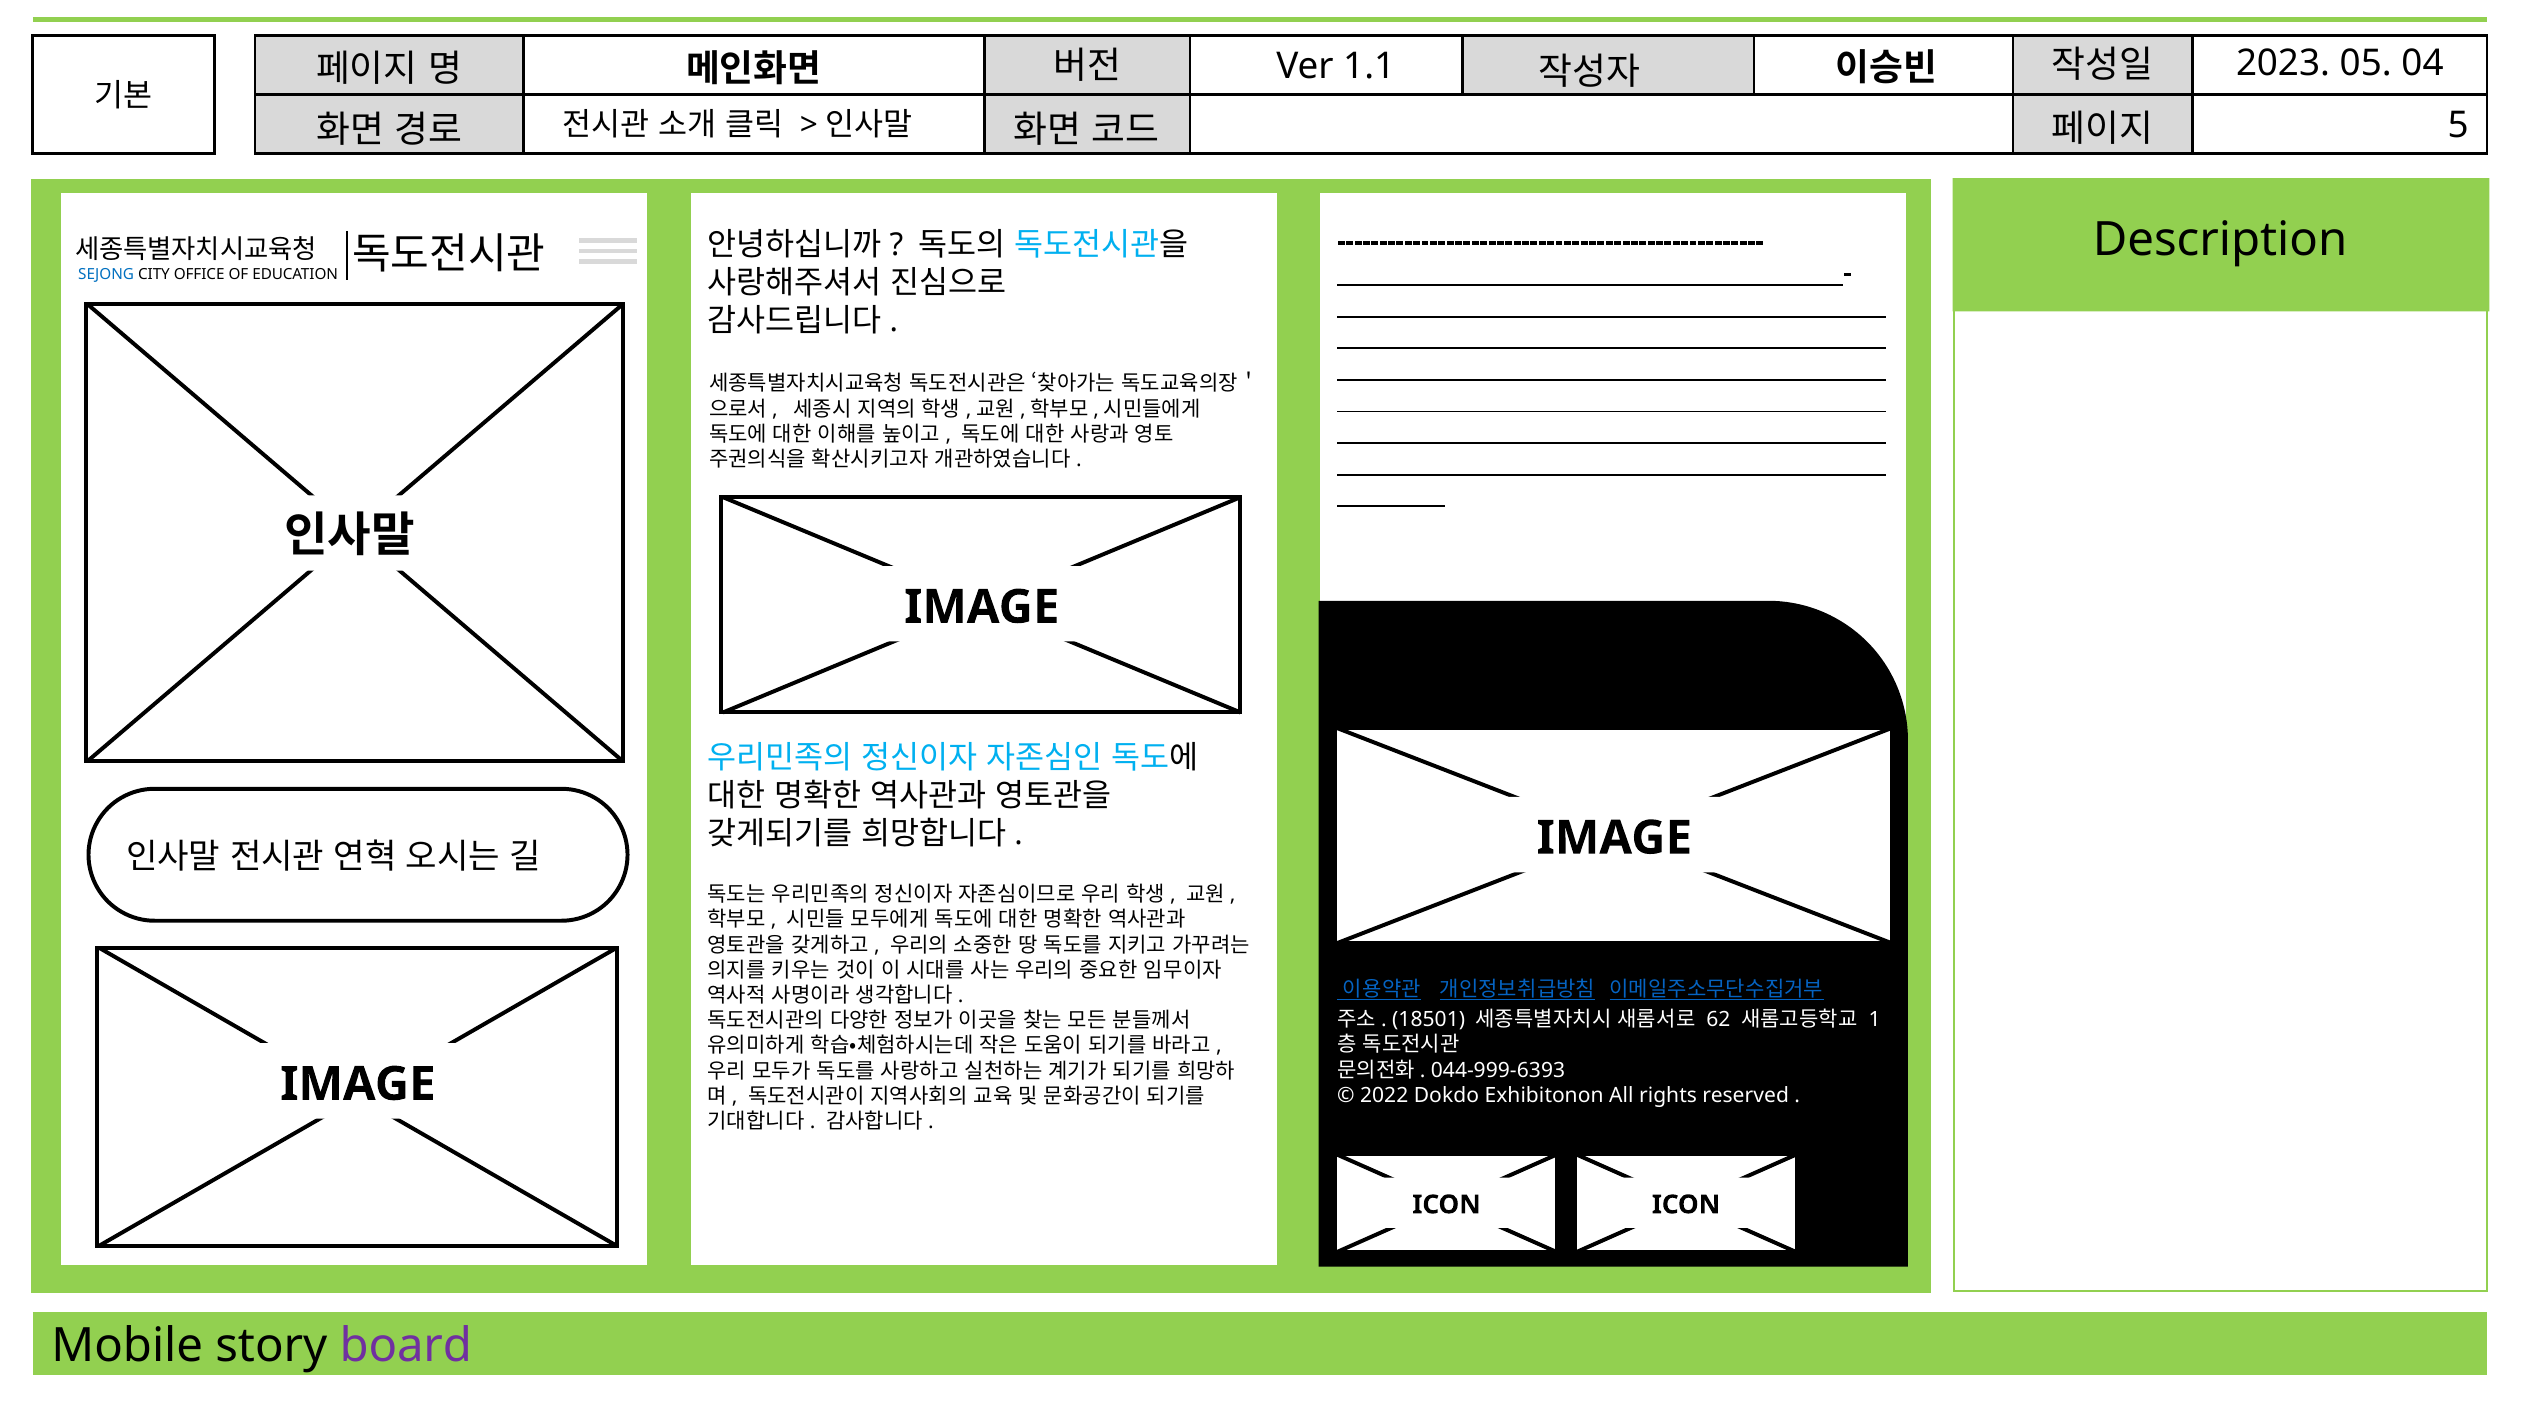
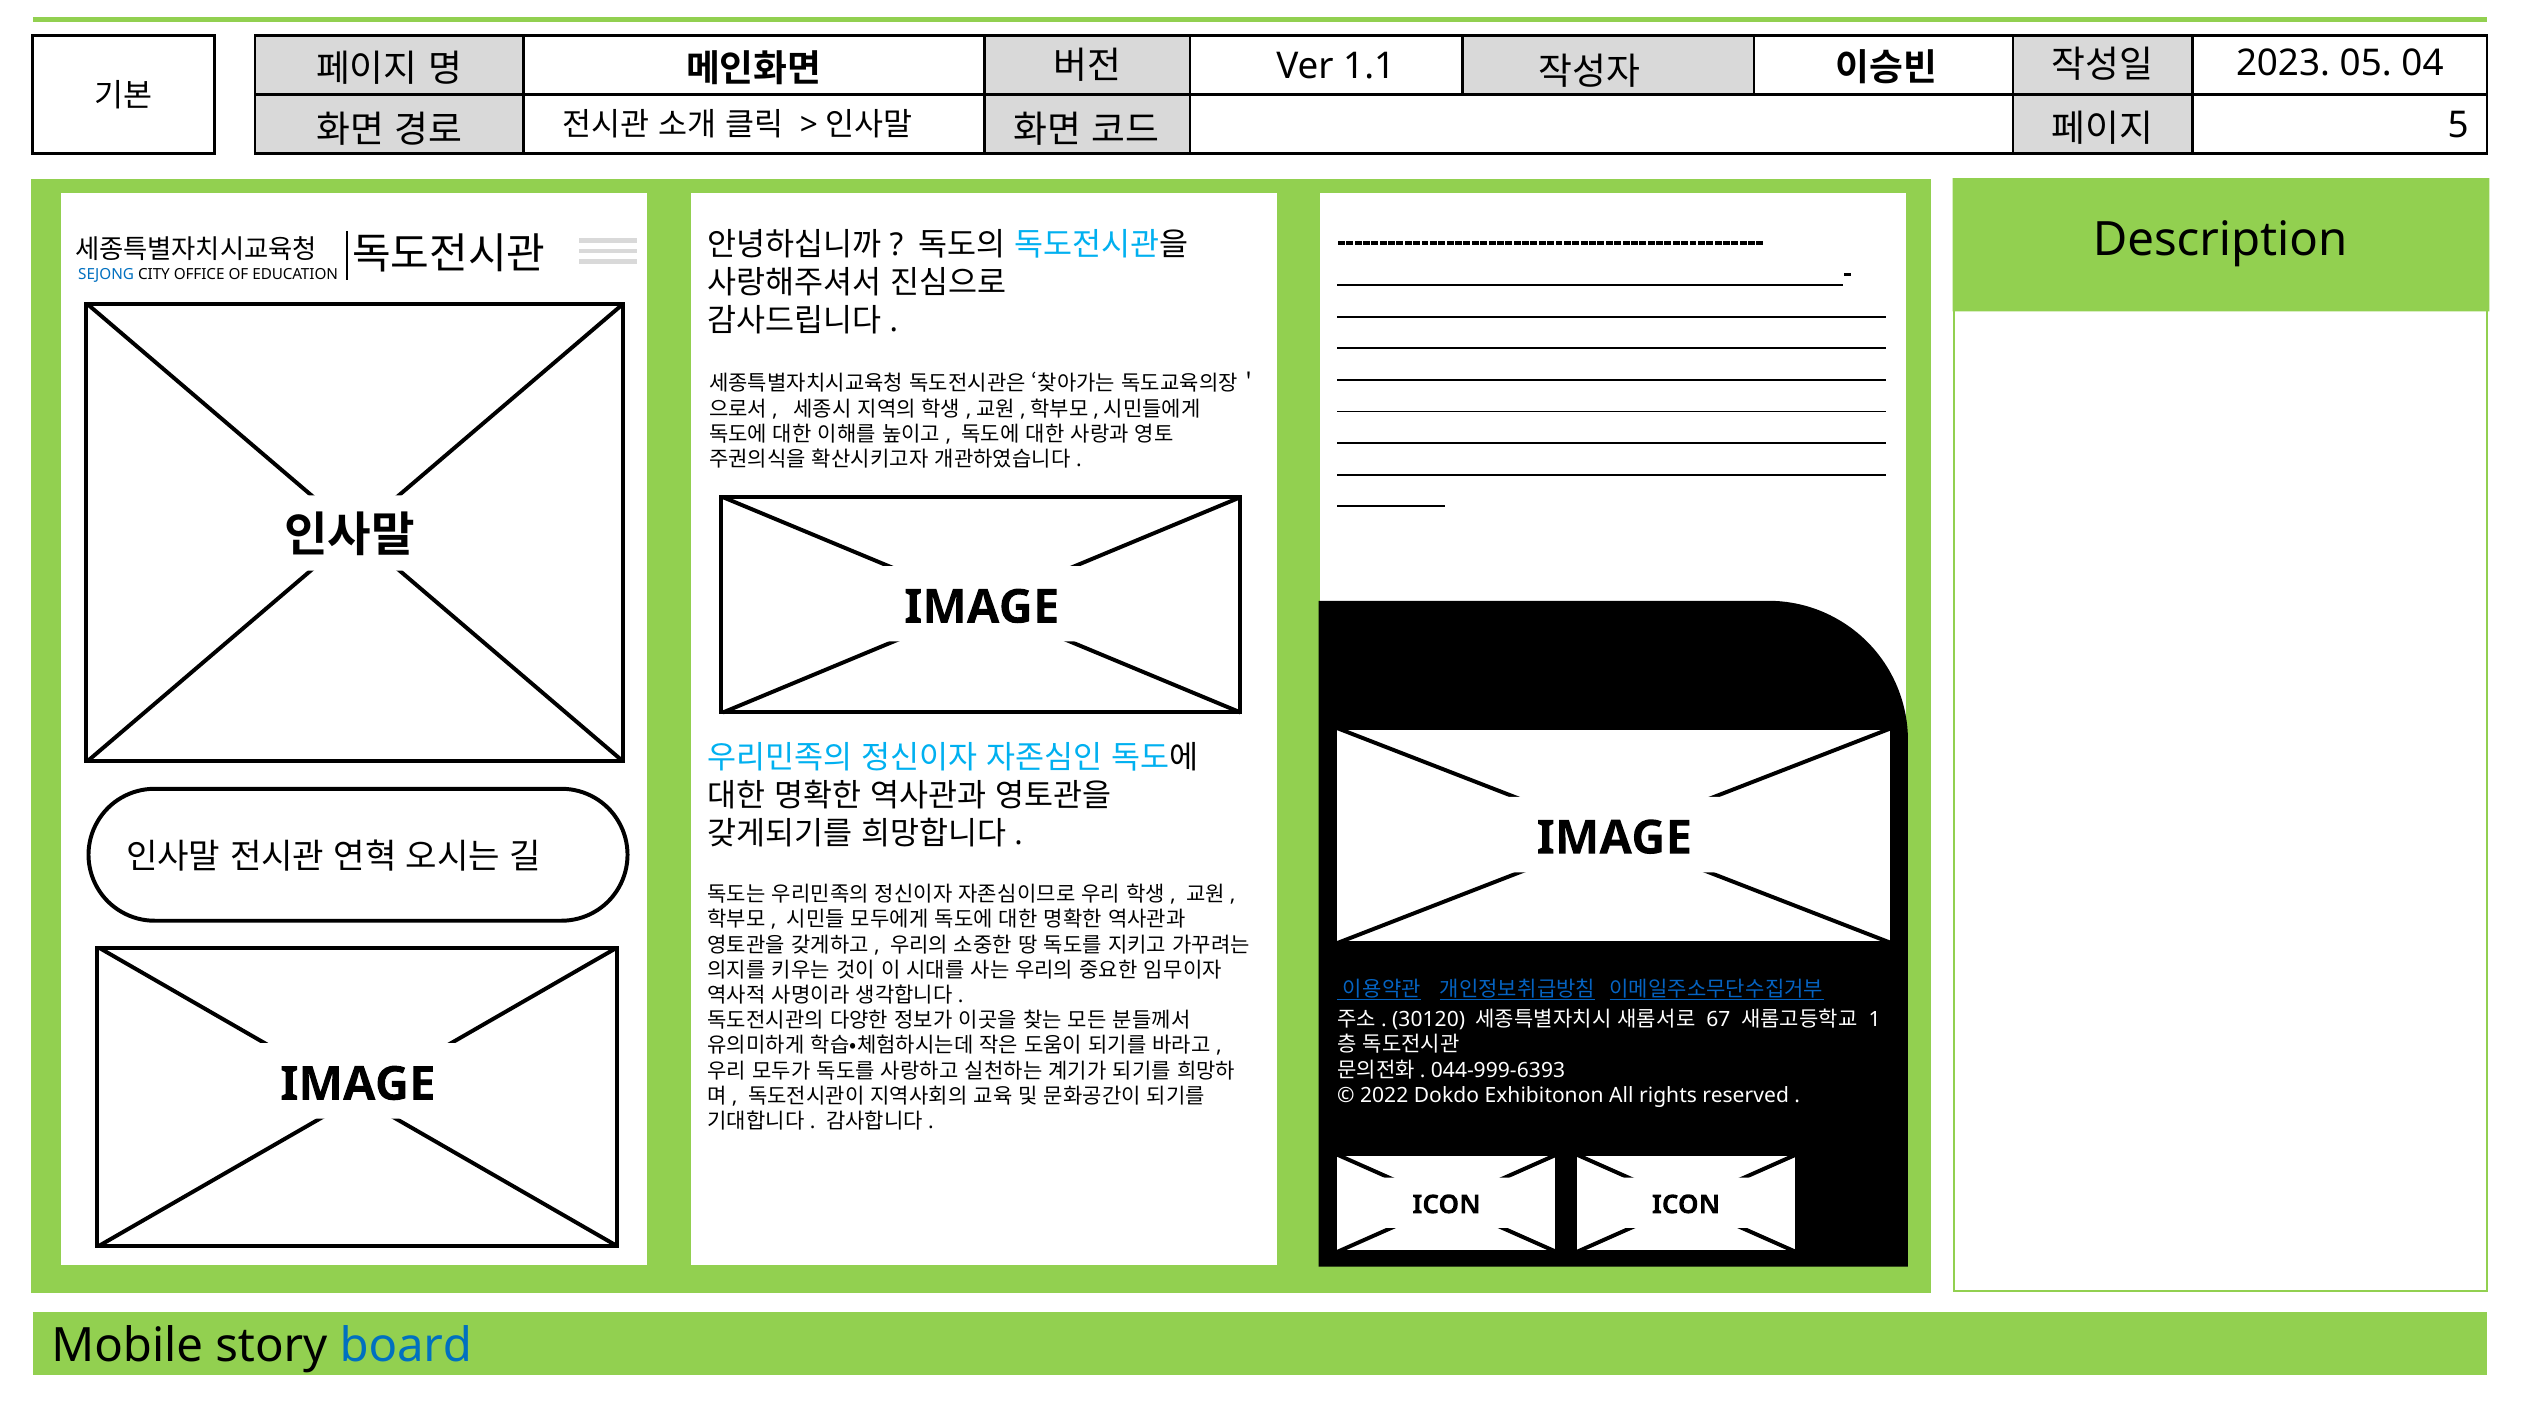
18501: 18501 -> 30120
62: 62 -> 67
board colour: purple -> blue
